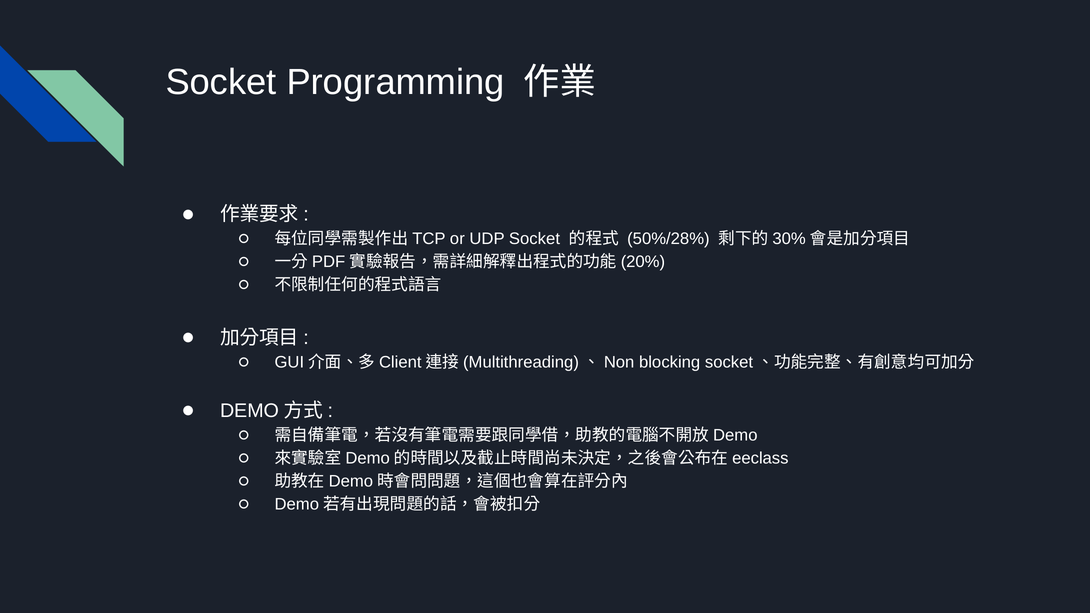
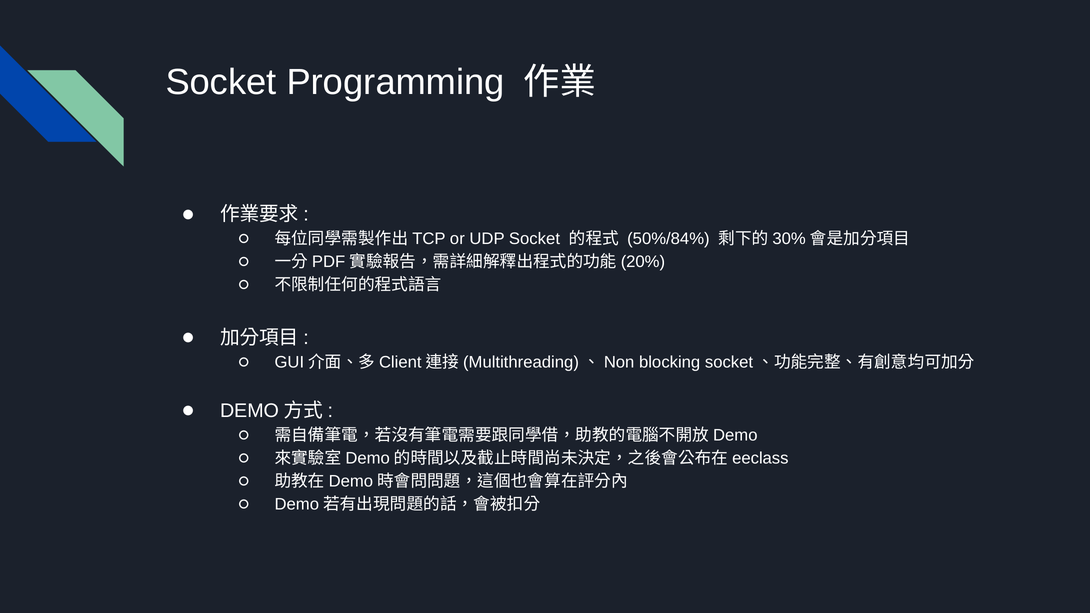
50%/28%: 50%/28% -> 50%/84%
